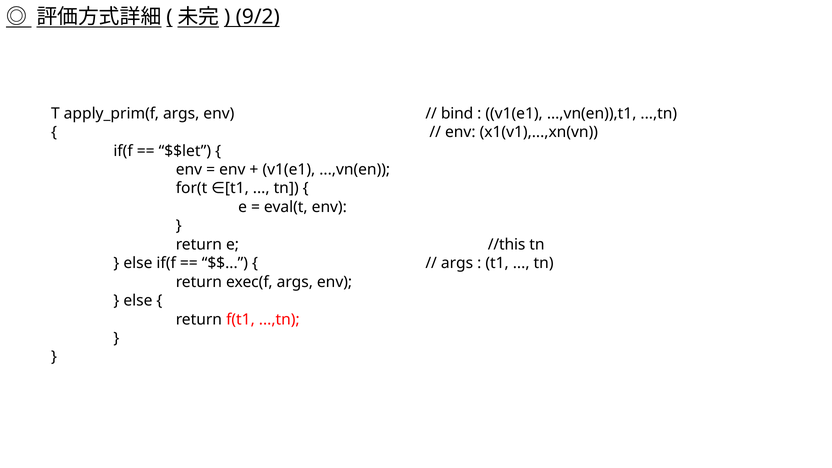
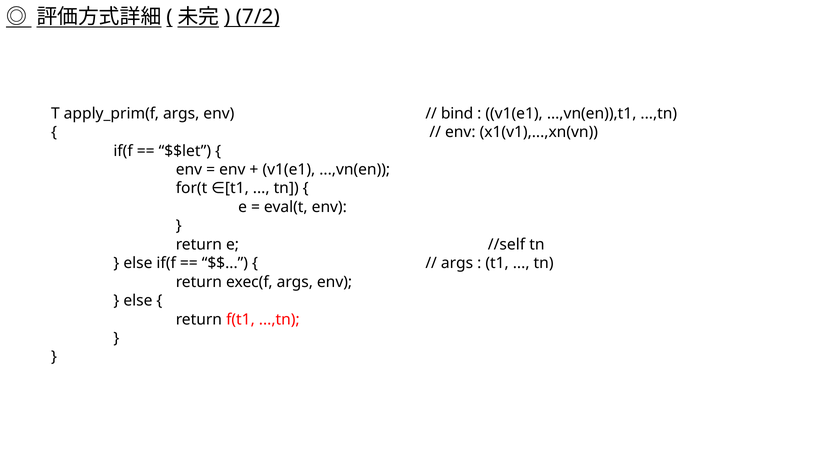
9/2: 9/2 -> 7/2
//this: //this -> //self
